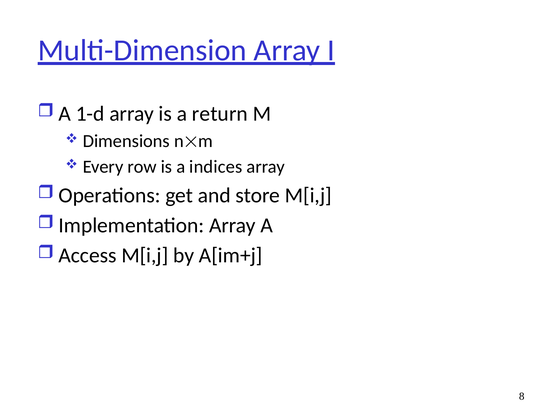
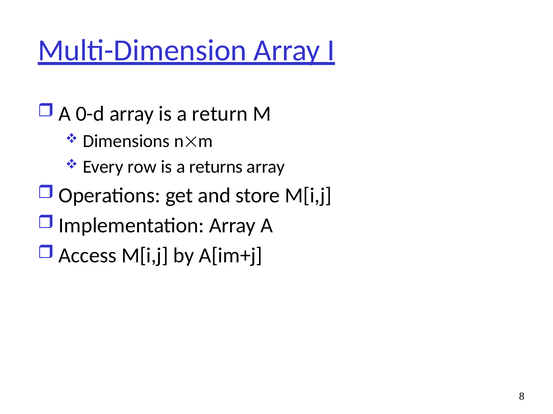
1-d: 1-d -> 0-d
indices: indices -> returns
